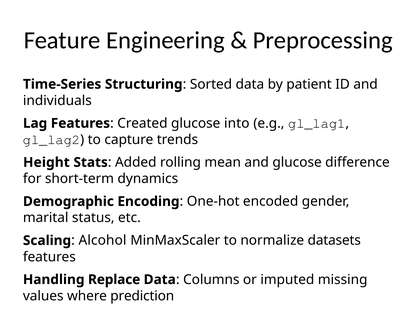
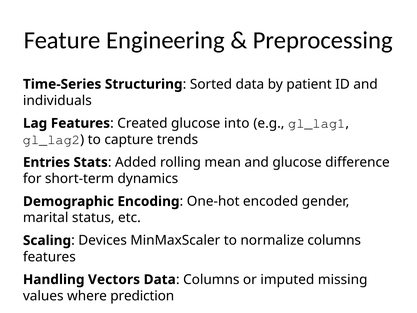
Height: Height -> Entries
Alcohol: Alcohol -> Devices
normalize datasets: datasets -> columns
Replace: Replace -> Vectors
